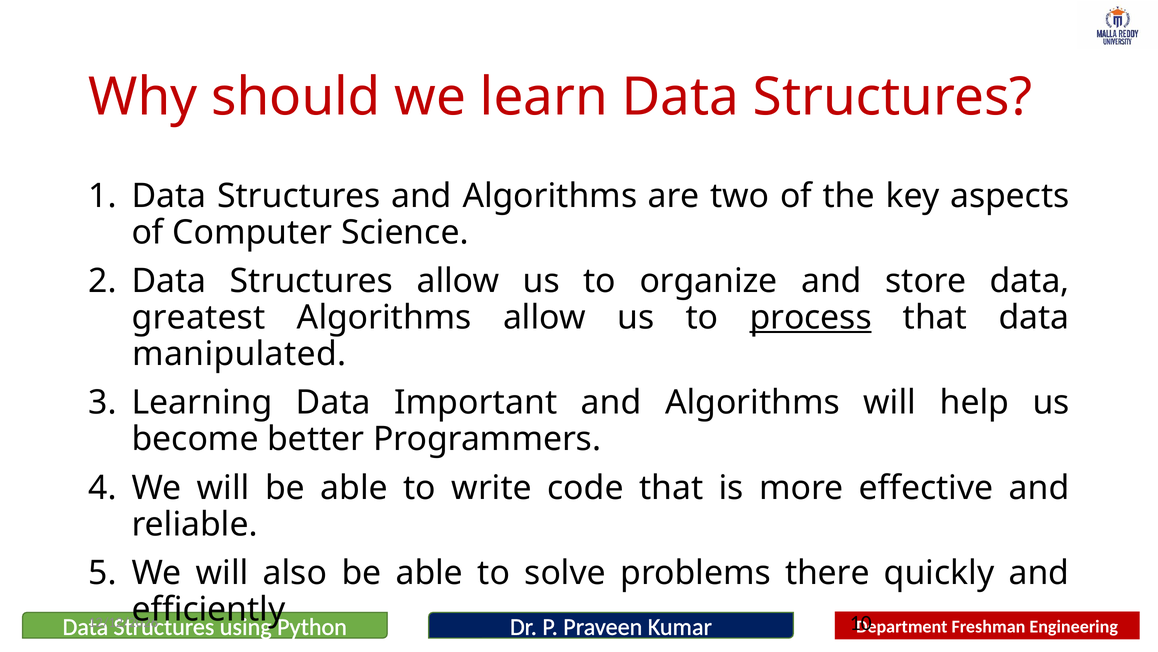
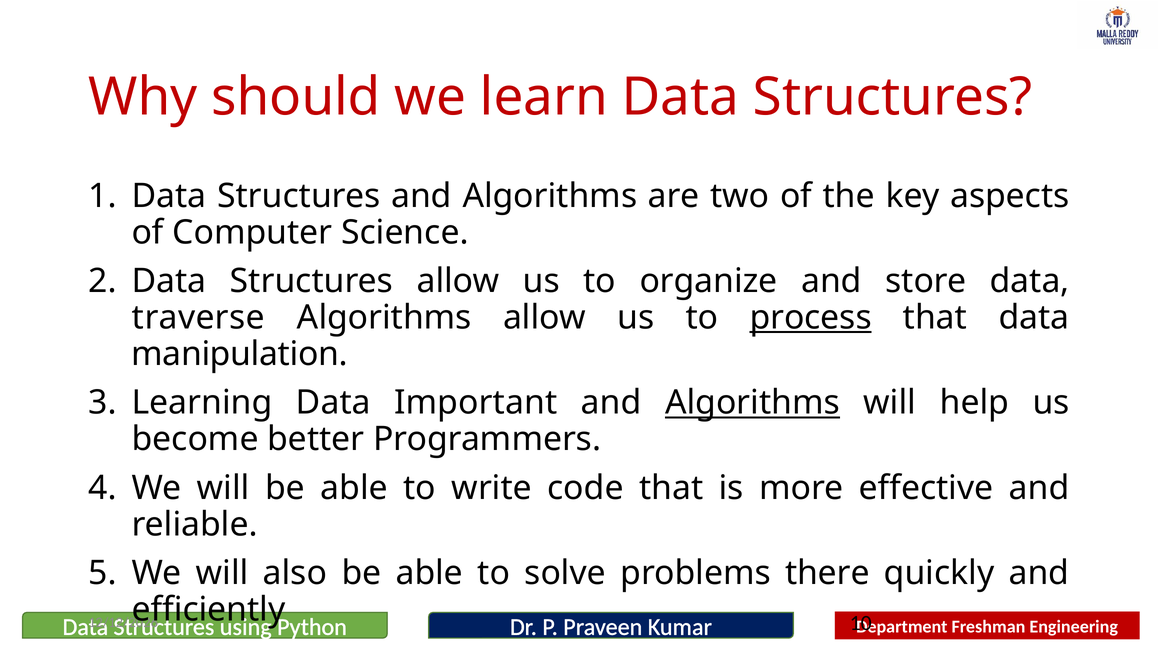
greatest: greatest -> traverse
manipulated: manipulated -> manipulation
Algorithms at (752, 402) underline: none -> present
